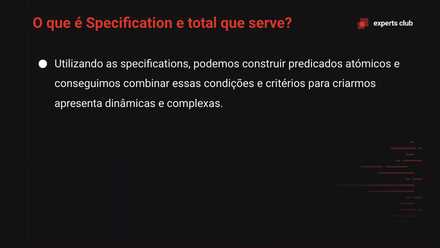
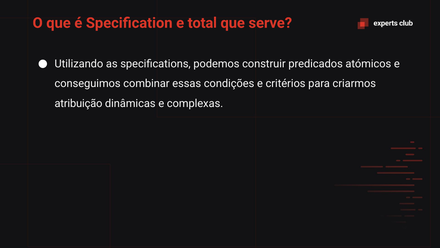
apresenta: apresenta -> atribuição
